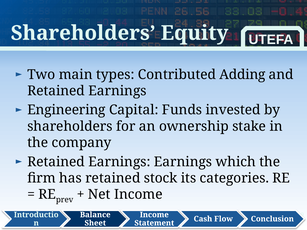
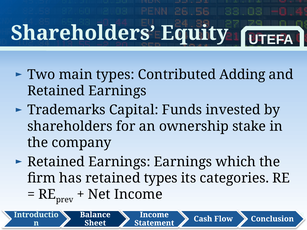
Engineering: Engineering -> Trademarks
retained stock: stock -> types
